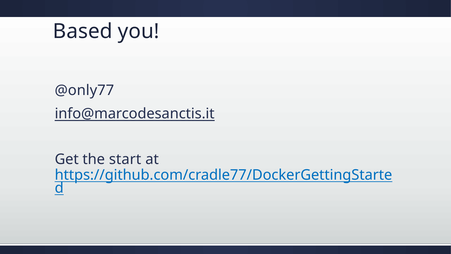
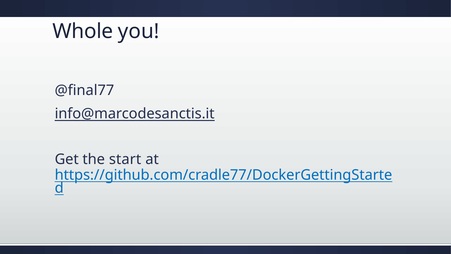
Based: Based -> Whole
@only77: @only77 -> @final77
